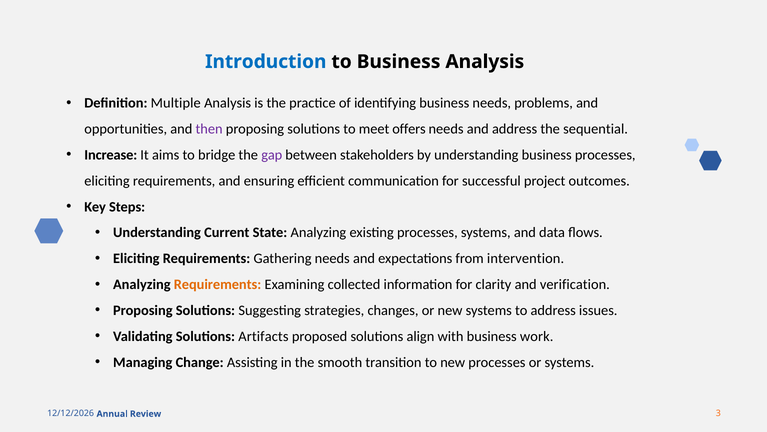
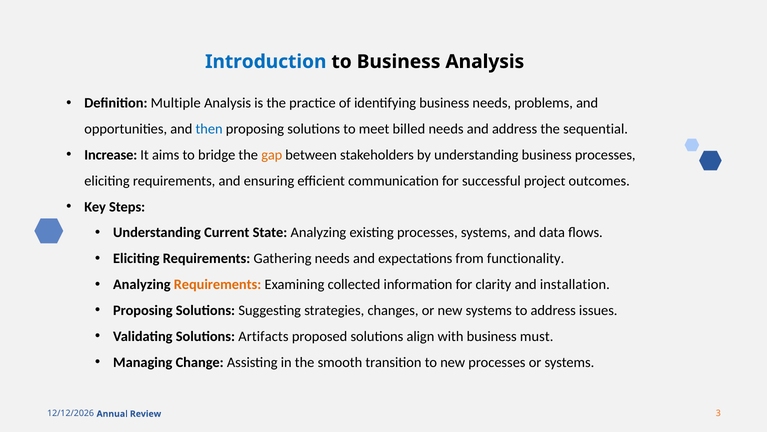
then colour: purple -> blue
offers: offers -> billed
gap colour: purple -> orange
intervention: intervention -> functionality
verification: verification -> installation
work: work -> must
